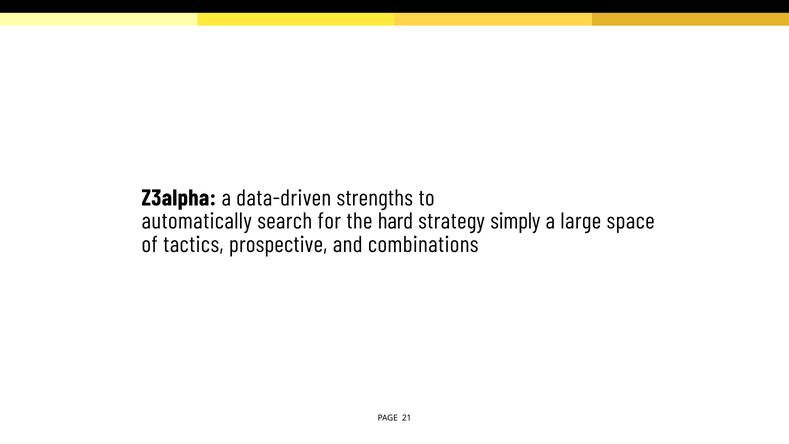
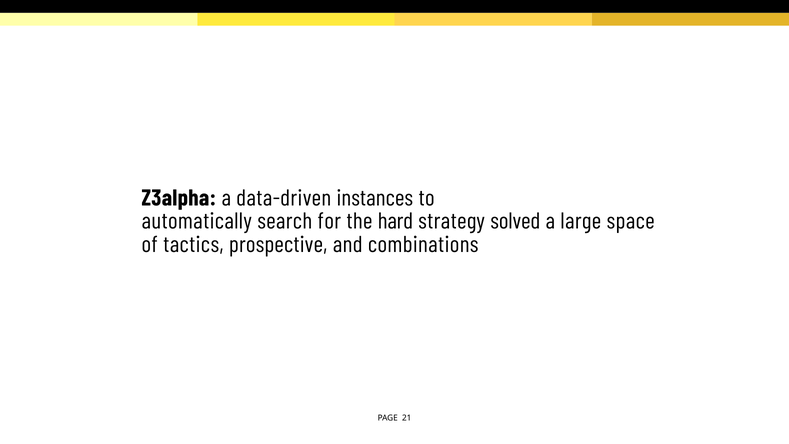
strengths: strengths -> instances
simply: simply -> solved
